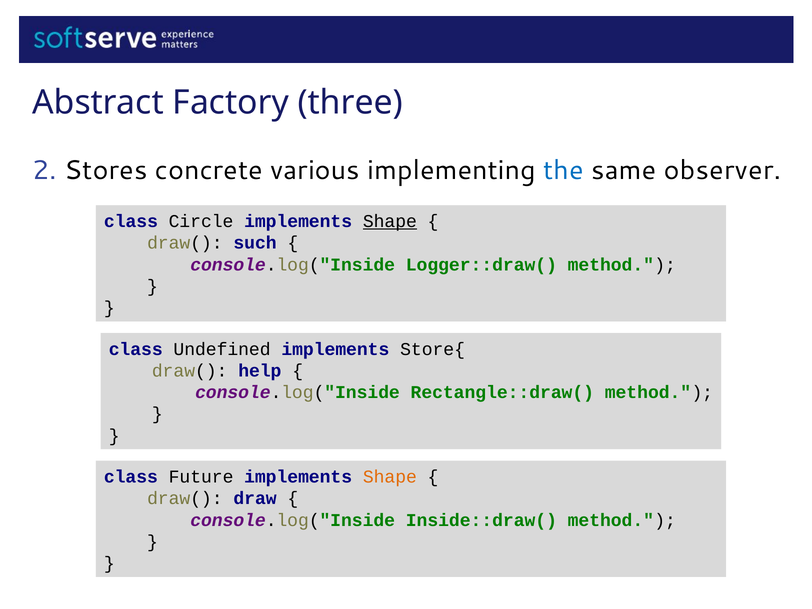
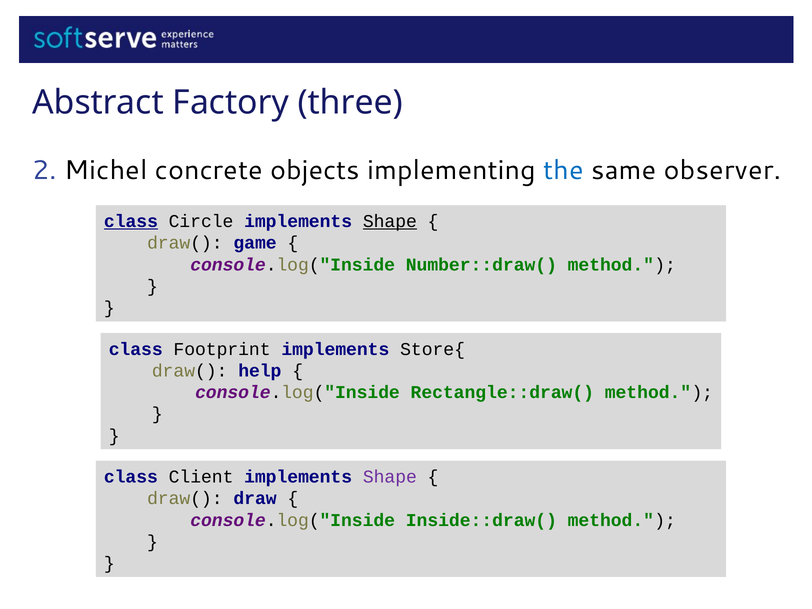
Stores: Stores -> Michel
various: various -> objects
class at (131, 221) underline: none -> present
such: such -> game
Logger::draw(: Logger::draw( -> Number::draw(
Undefined: Undefined -> Footprint
Future: Future -> Client
Shape at (390, 477) colour: orange -> purple
